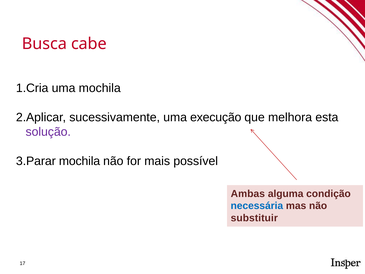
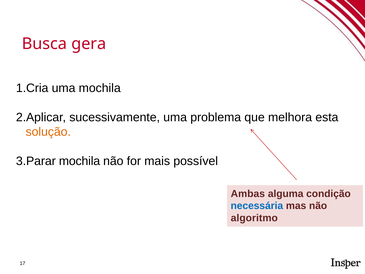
cabe: cabe -> gera
execução: execução -> problema
solução colour: purple -> orange
substituir: substituir -> algoritmo
